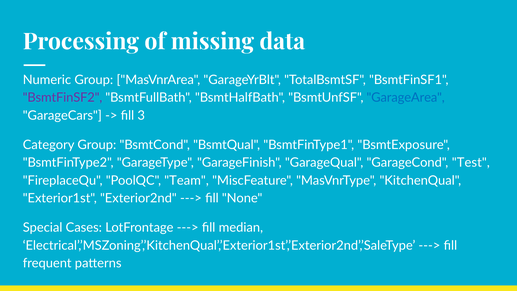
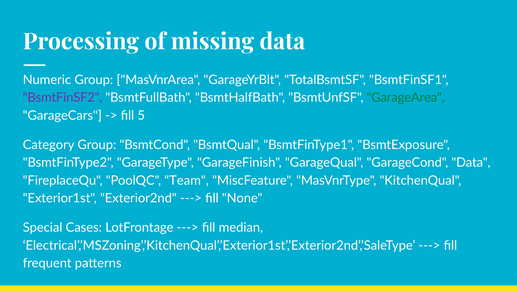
GarageArea colour: blue -> green
3: 3 -> 5
GarageCond Test: Test -> Data
